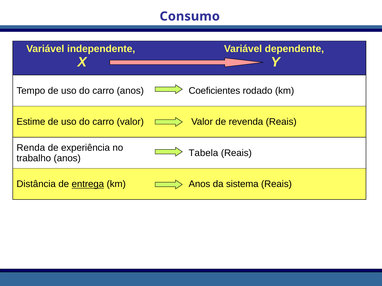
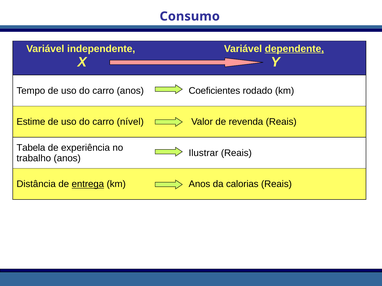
dependente underline: none -> present
carro valor: valor -> nível
Renda: Renda -> Tabela
Tabela: Tabela -> Ilustrar
sistema: sistema -> calorias
